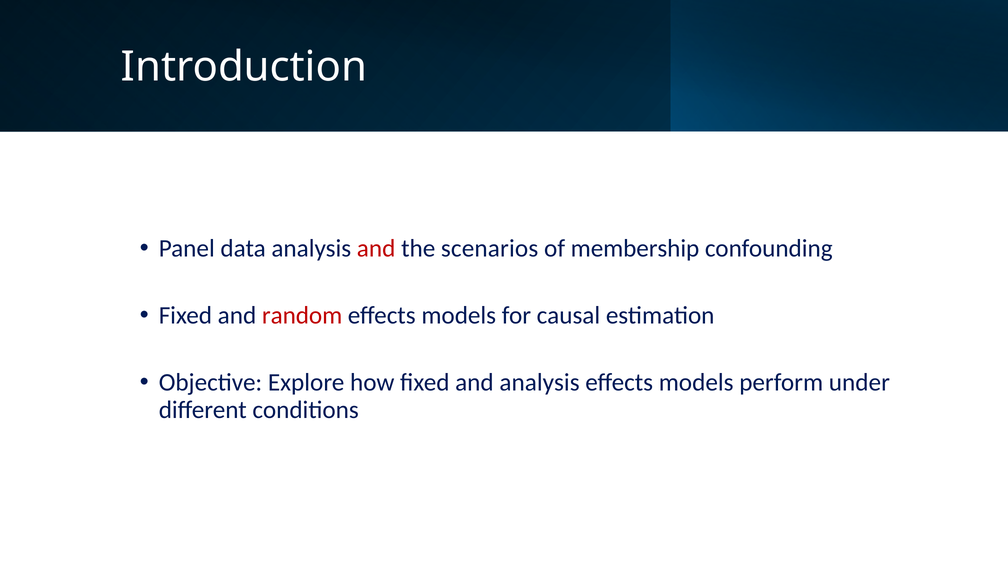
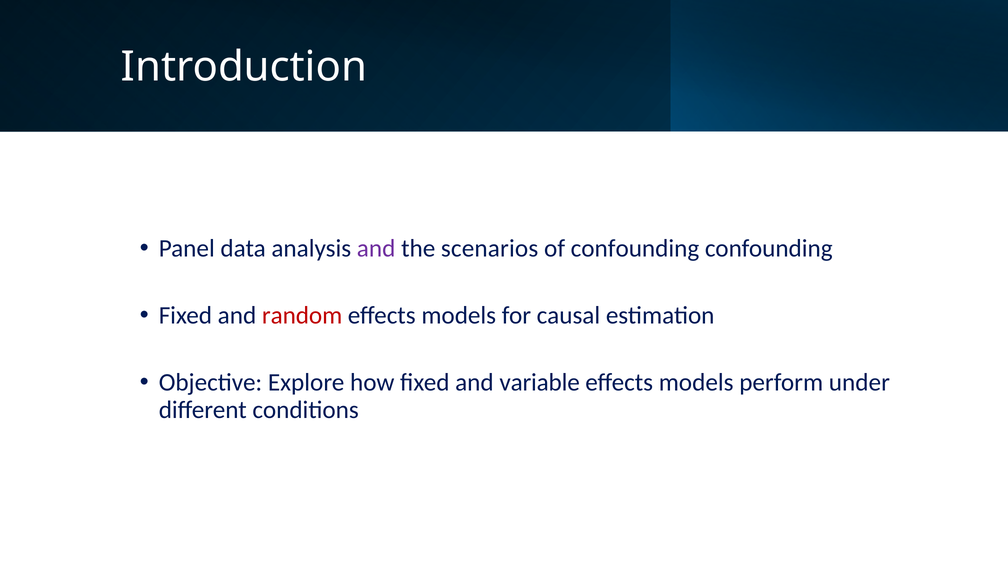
and at (376, 249) colour: red -> purple
of membership: membership -> confounding
and analysis: analysis -> variable
